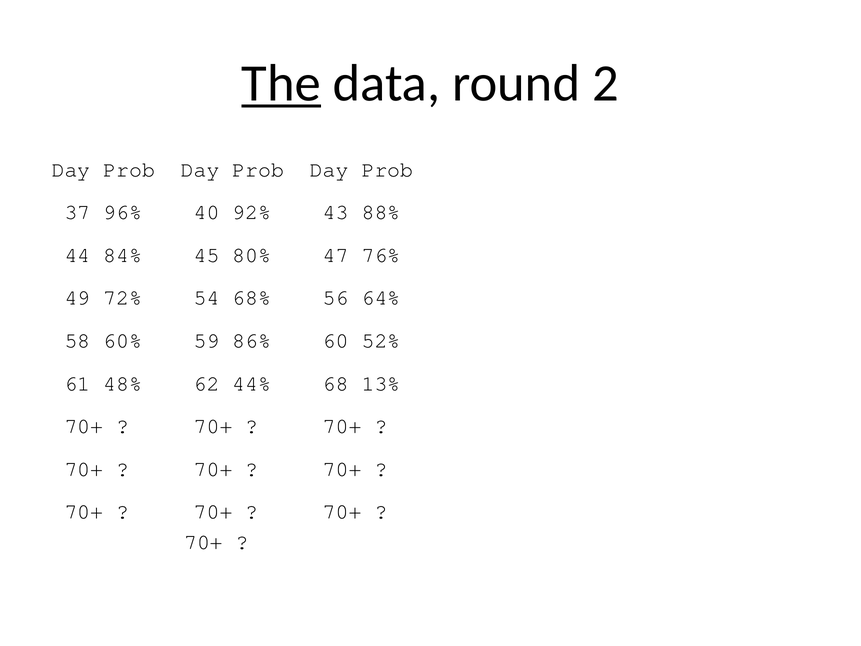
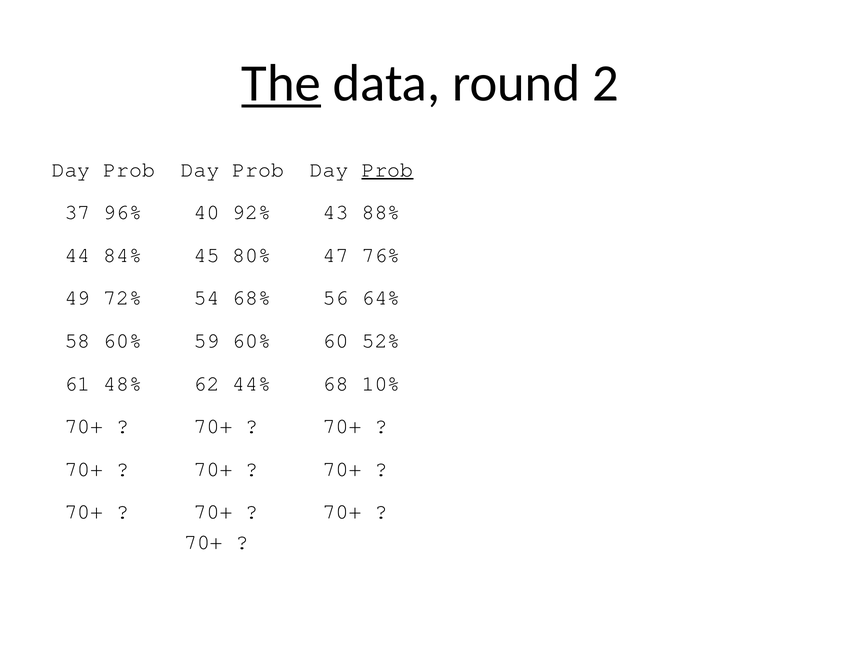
Prob at (387, 169) underline: none -> present
59 86%: 86% -> 60%
13%: 13% -> 10%
